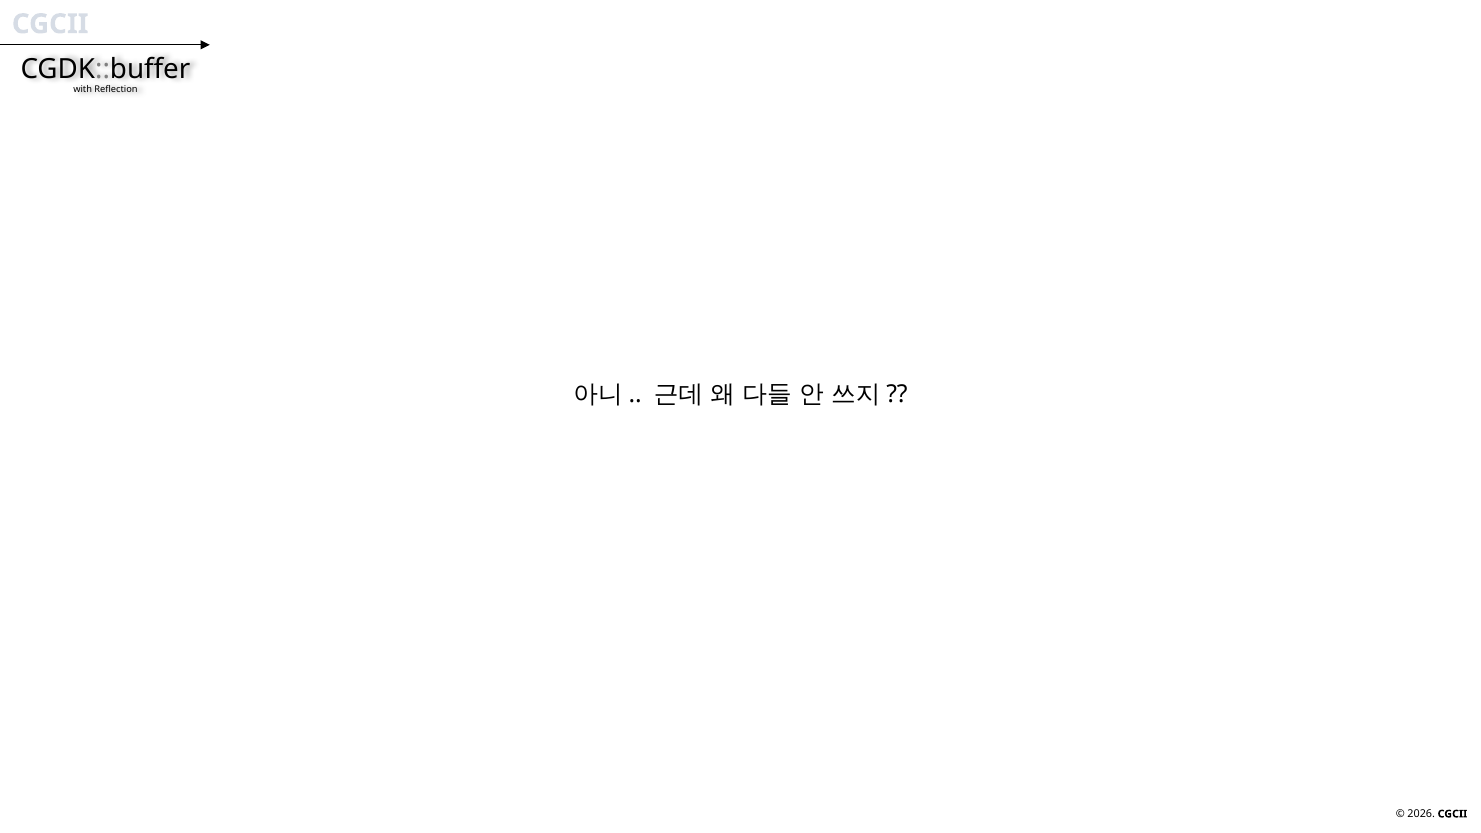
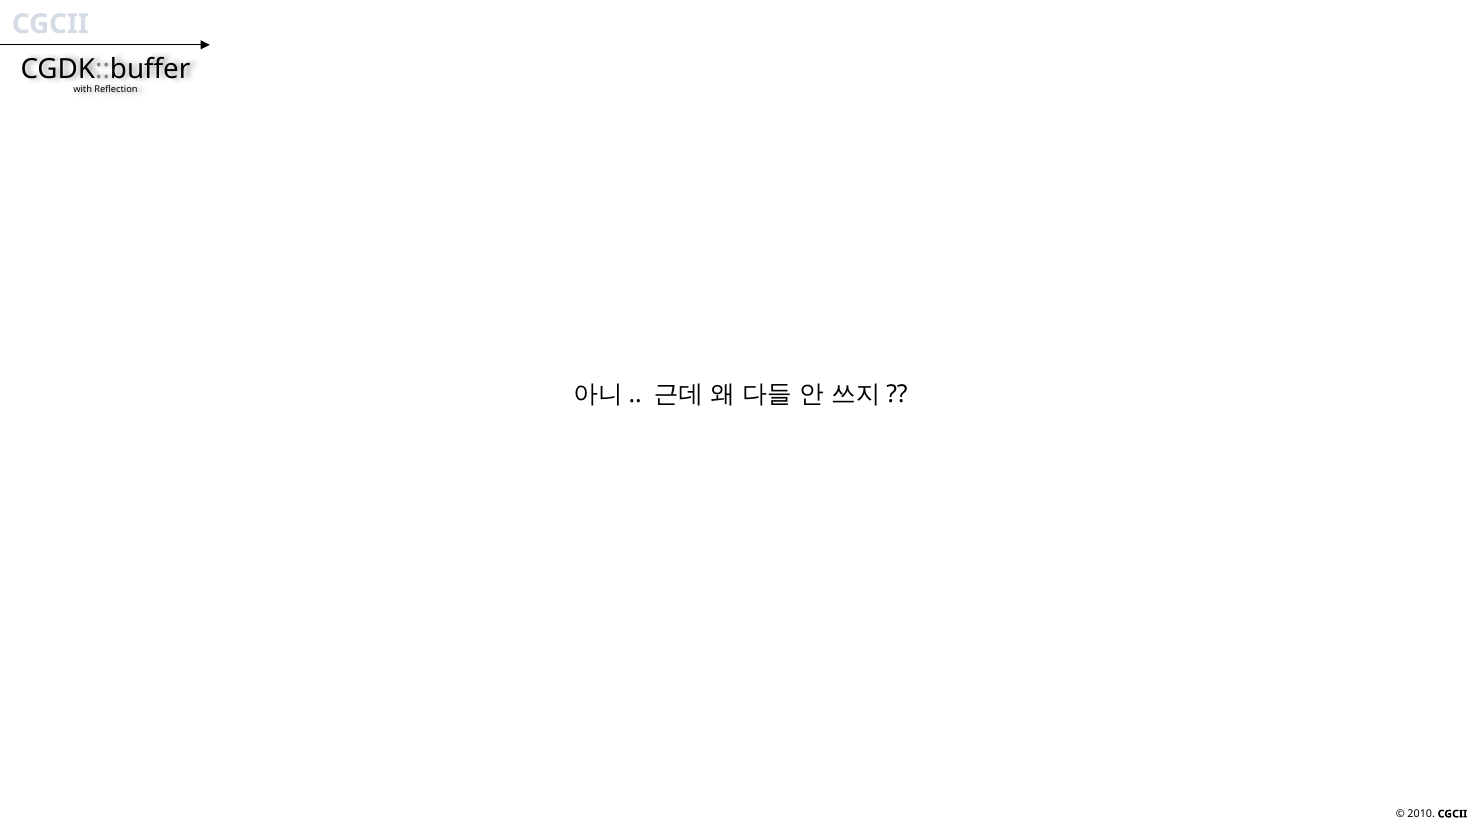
2026: 2026 -> 2010
